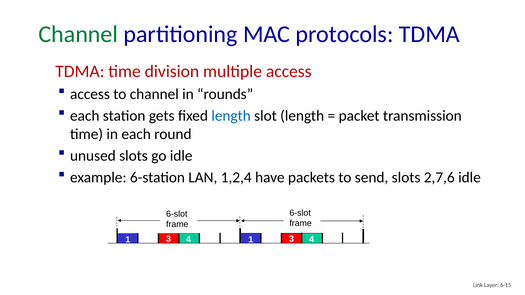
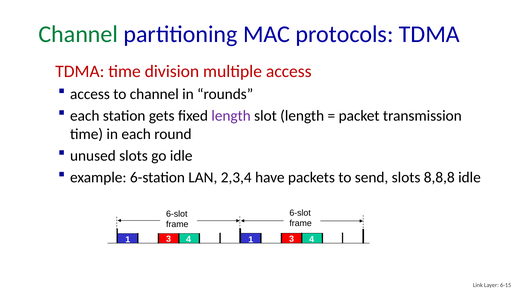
length at (231, 116) colour: blue -> purple
1,2,4: 1,2,4 -> 2,3,4
2,7,6: 2,7,6 -> 8,8,8
